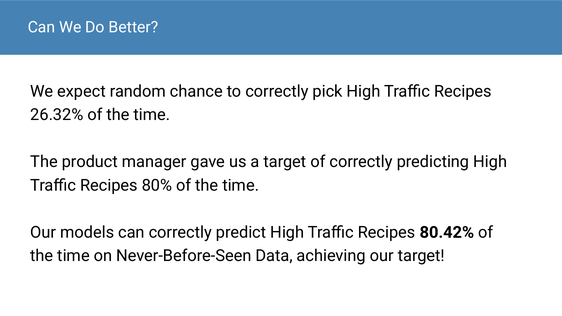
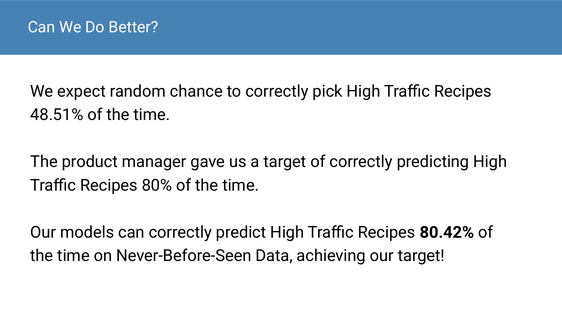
26.32%: 26.32% -> 48.51%
